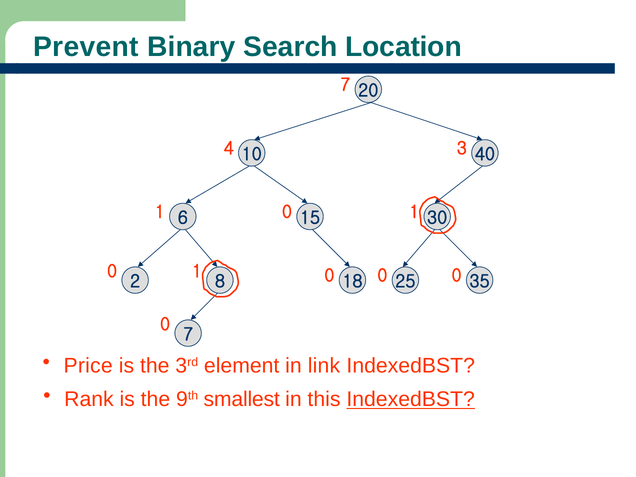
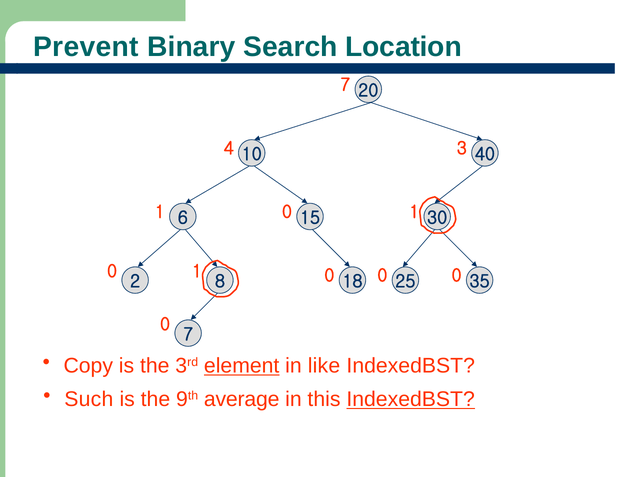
Price: Price -> Copy
element underline: none -> present
link: link -> like
Rank: Rank -> Such
smallest: smallest -> average
